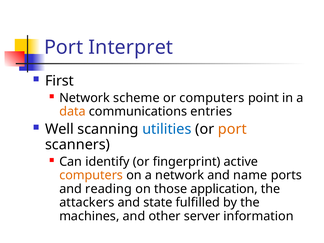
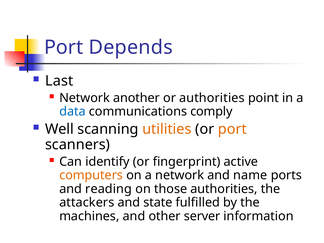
Interpret: Interpret -> Depends
First: First -> Last
scheme: scheme -> another
or computers: computers -> authorities
data colour: orange -> blue
entries: entries -> comply
utilities colour: blue -> orange
those application: application -> authorities
